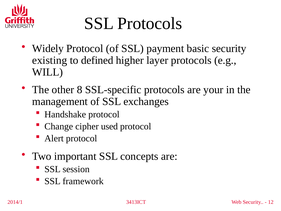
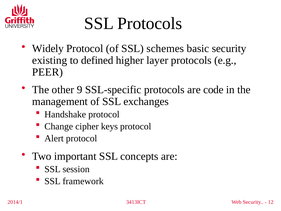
payment: payment -> schemes
WILL: WILL -> PEER
8: 8 -> 9
your: your -> code
used: used -> keys
